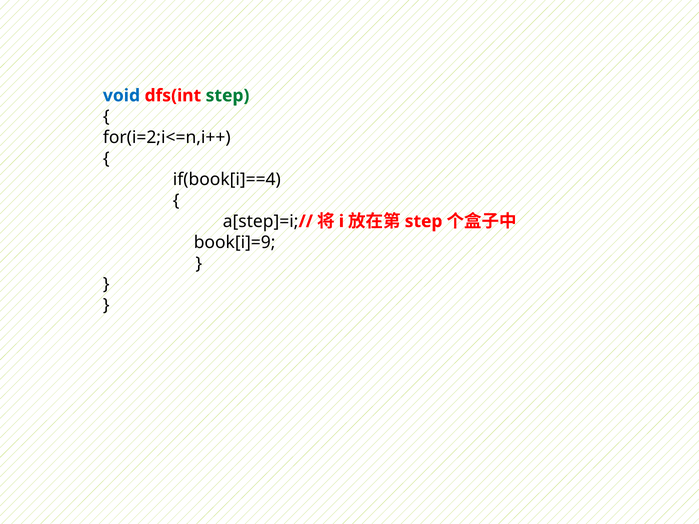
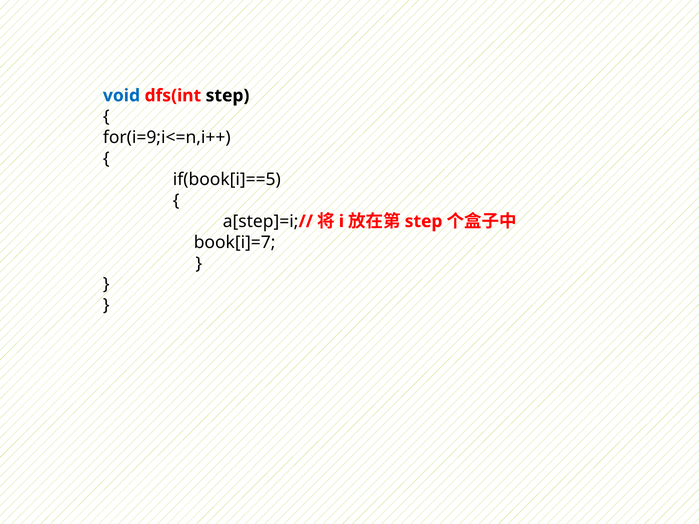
step at (228, 96) colour: green -> black
for(i=2;i<=n,i++: for(i=2;i<=n,i++ -> for(i=9;i<=n,i++
if(book[i]==4: if(book[i]==4 -> if(book[i]==5
book[i]=9: book[i]=9 -> book[i]=7
